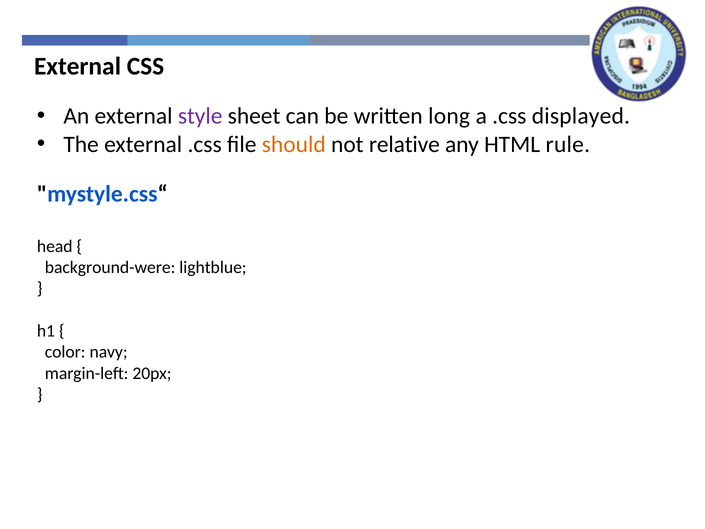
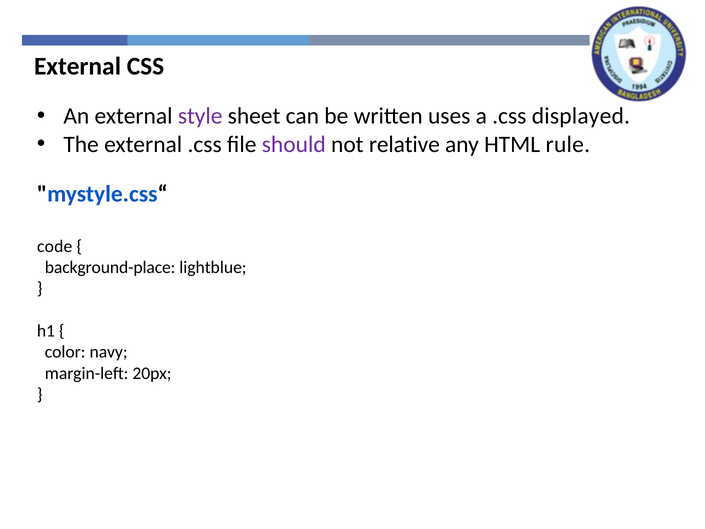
long: long -> uses
should colour: orange -> purple
head: head -> code
background-were: background-were -> background-place
